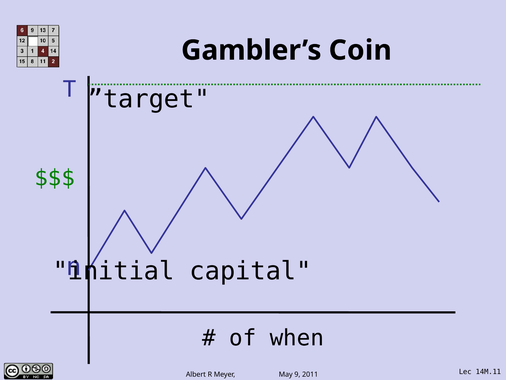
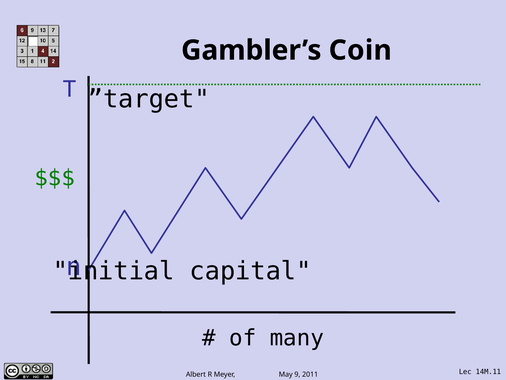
when: when -> many
